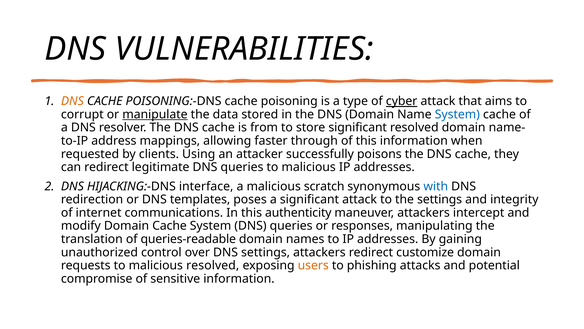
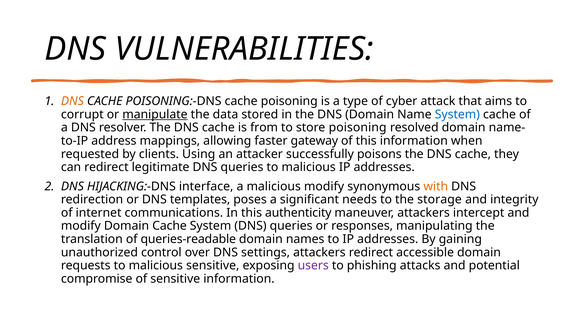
cyber underline: present -> none
store significant: significant -> poisoning
through: through -> gateway
malicious scratch: scratch -> modify
with colour: blue -> orange
significant attack: attack -> needs
the settings: settings -> storage
customize: customize -> accessible
malicious resolved: resolved -> sensitive
users colour: orange -> purple
